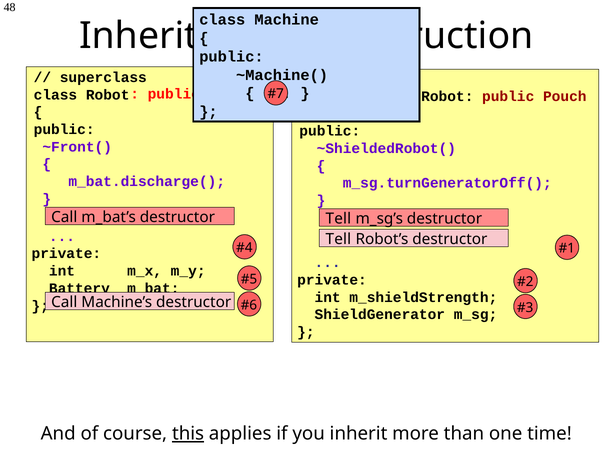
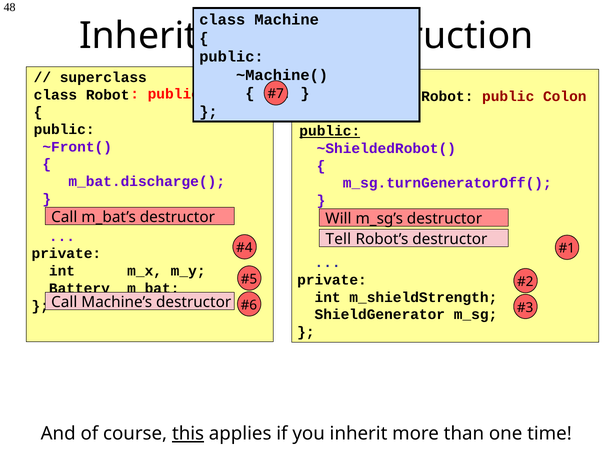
Pouch: Pouch -> Colon
public at (330, 131) underline: none -> present
Tell at (338, 219): Tell -> Will
